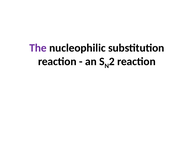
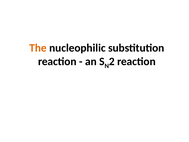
The colour: purple -> orange
